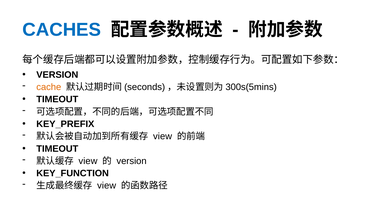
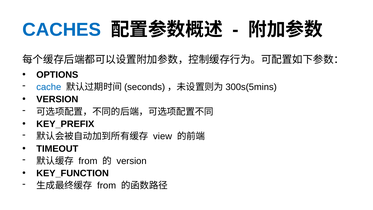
VERSION at (57, 75): VERSION -> OPTIONS
cache colour: orange -> blue
TIMEOUT at (57, 99): TIMEOUT -> VERSION
view at (88, 161): view -> from
view at (107, 185): view -> from
